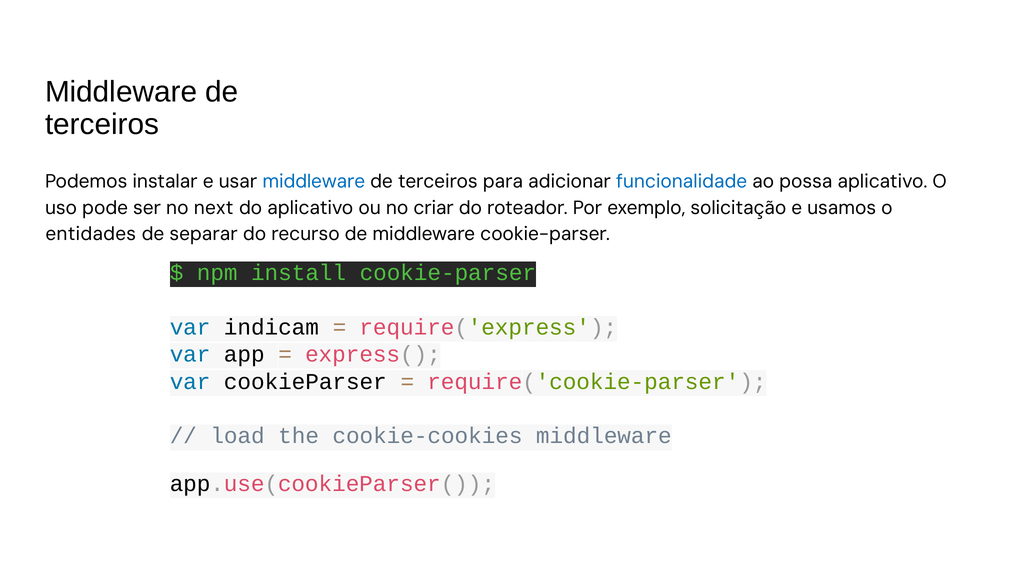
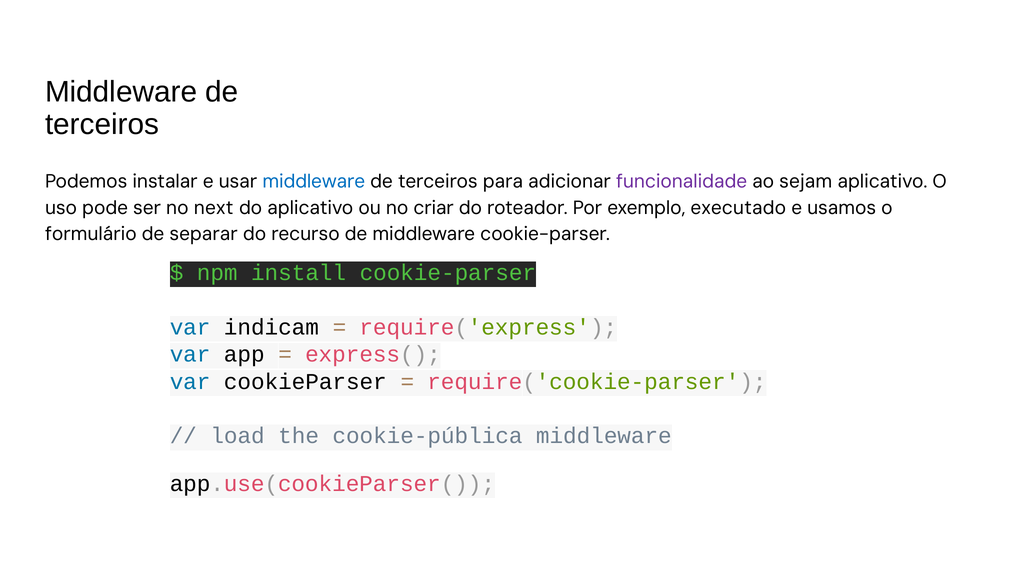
funcionalidade colour: blue -> purple
possa: possa -> sejam
solicitação: solicitação -> executado
entidades: entidades -> formulário
cookie-cookies: cookie-cookies -> cookie-pública
